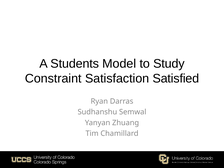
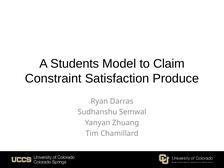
Study: Study -> Claim
Satisfied: Satisfied -> Produce
